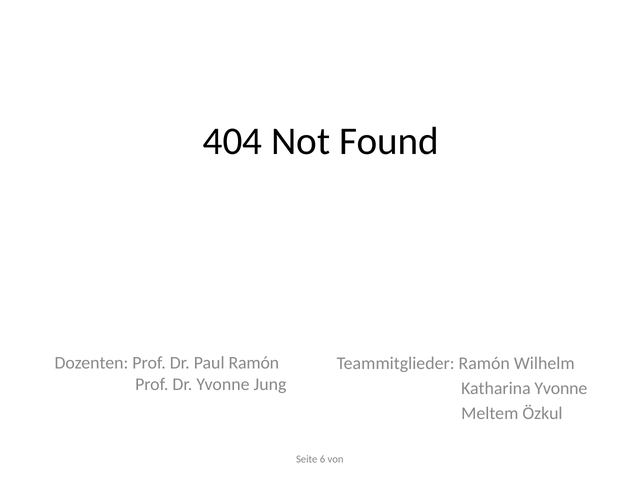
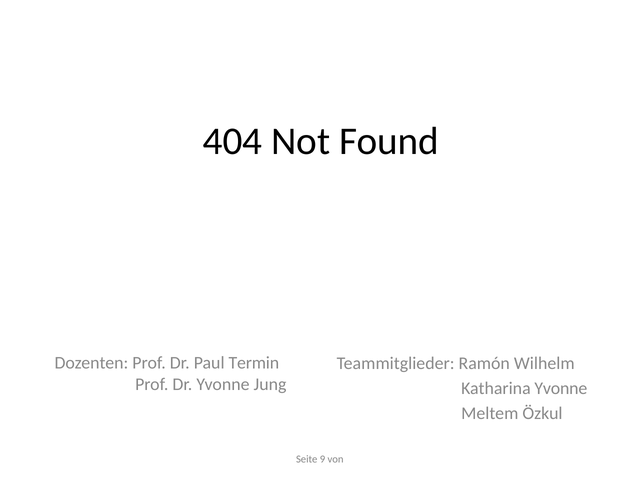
Paul Ramón: Ramón -> Termin
6: 6 -> 9
